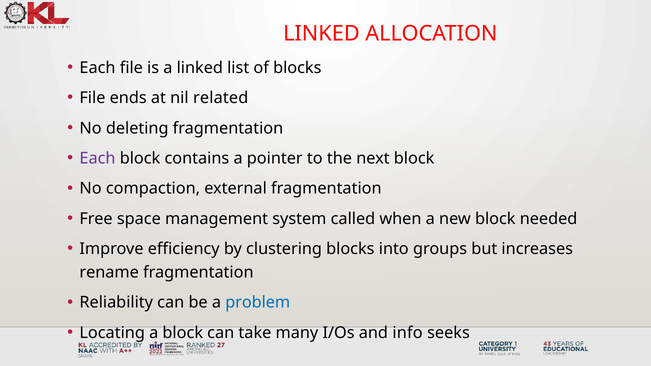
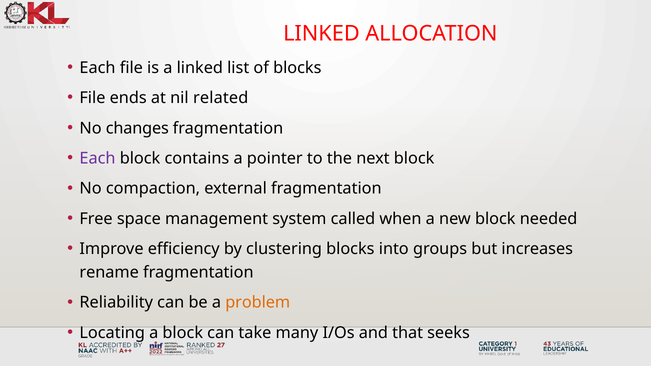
deleting: deleting -> changes
problem colour: blue -> orange
info: info -> that
